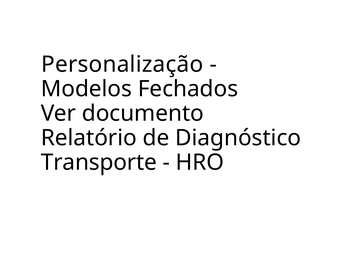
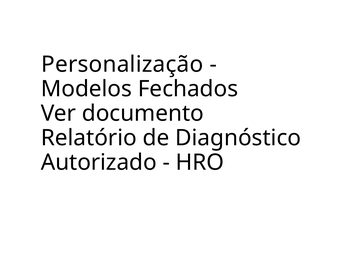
Transporte: Transporte -> Autorizado
